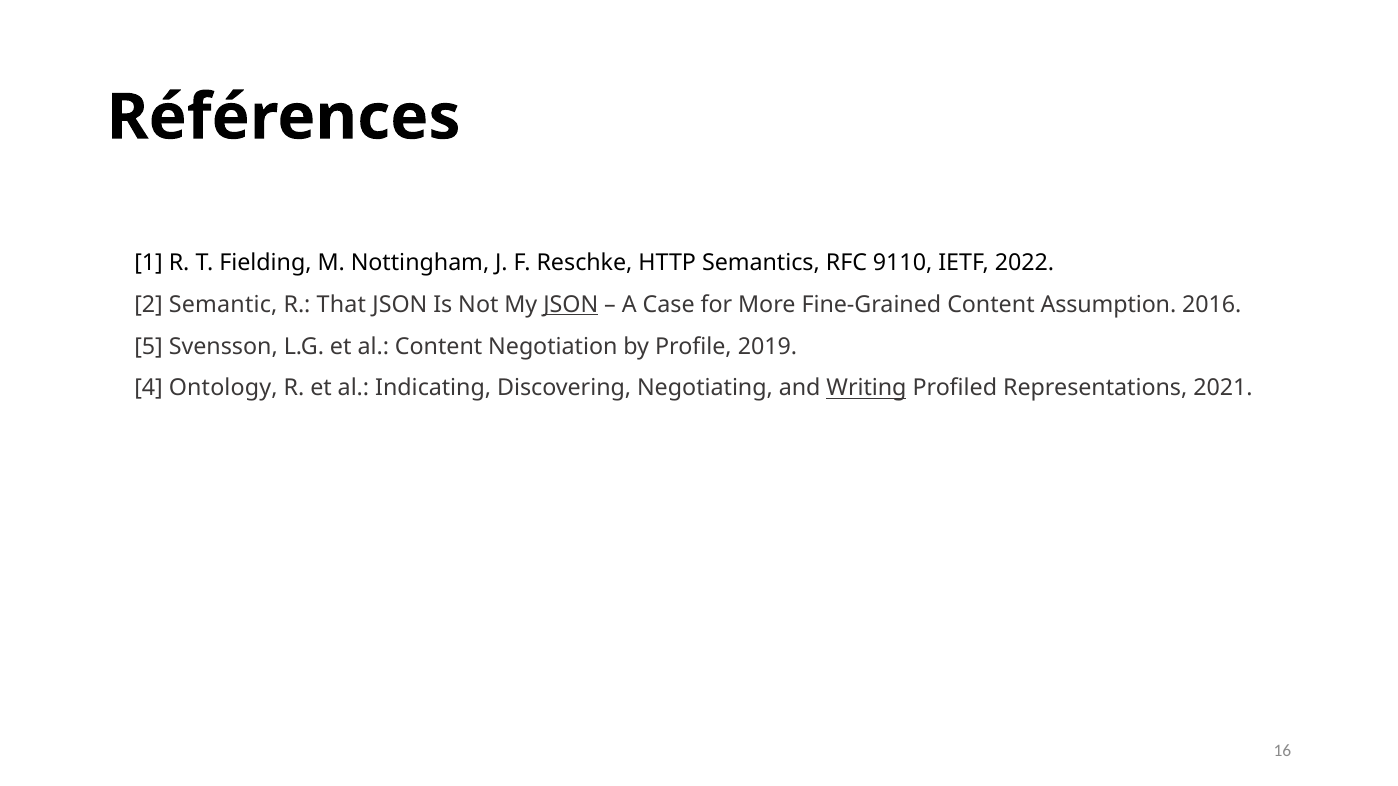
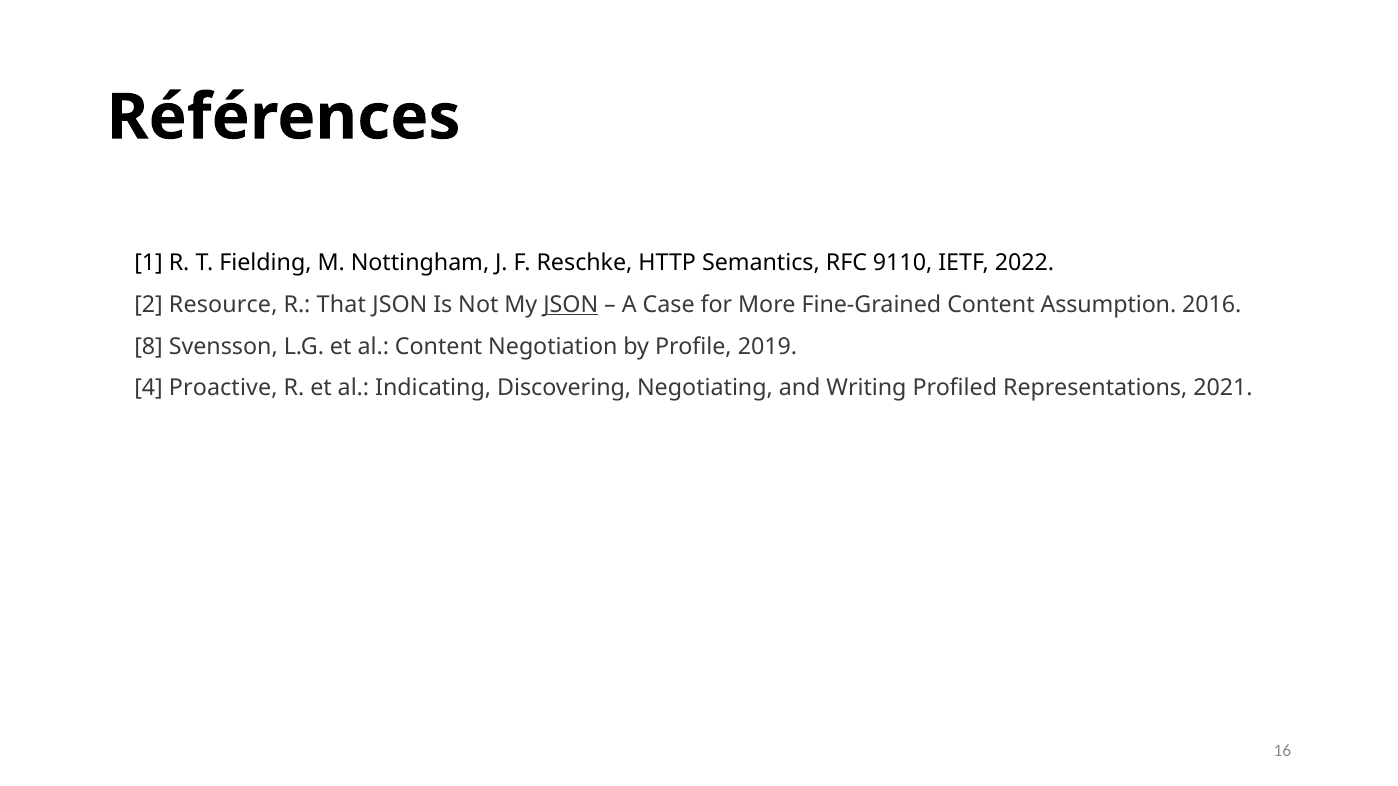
Semantic: Semantic -> Resource
5: 5 -> 8
Ontology: Ontology -> Proactive
Writing underline: present -> none
